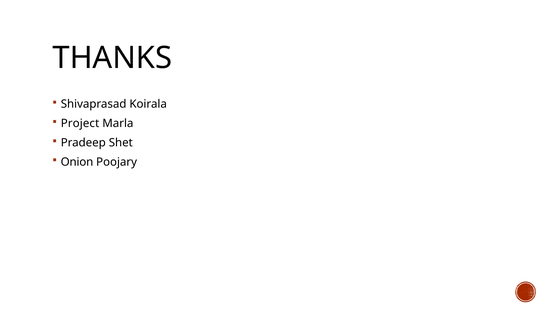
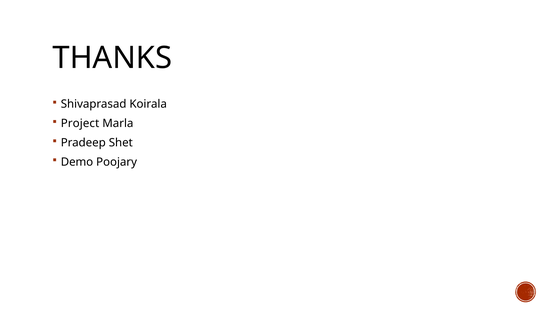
Onion: Onion -> Demo
